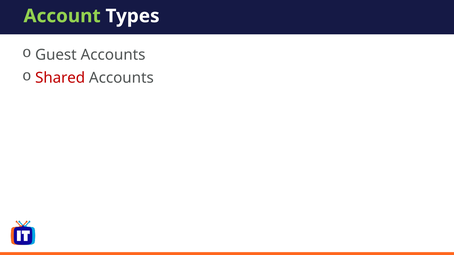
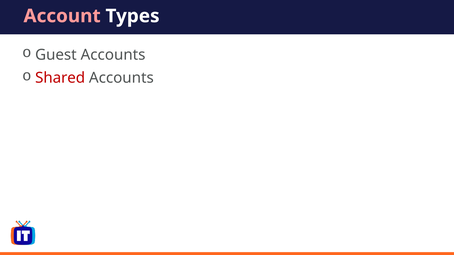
Account colour: light green -> pink
